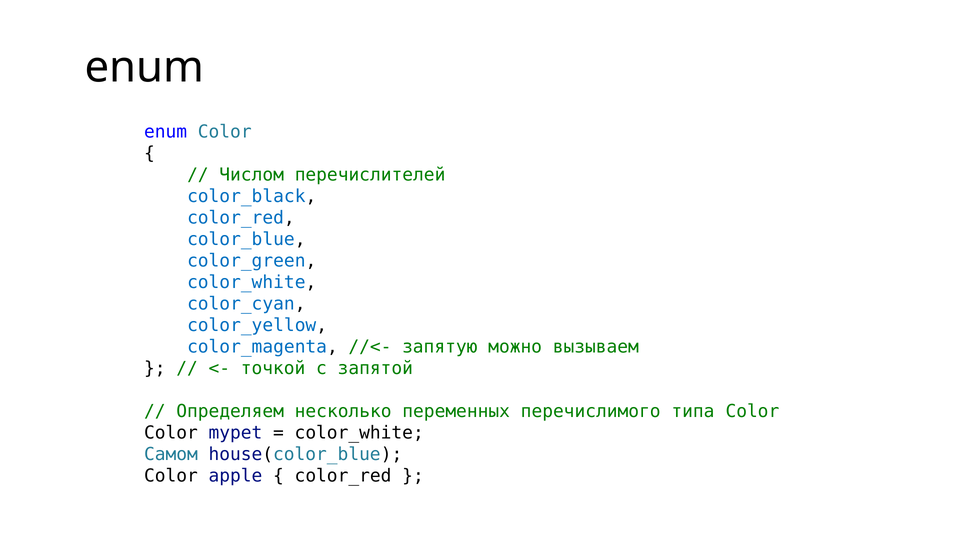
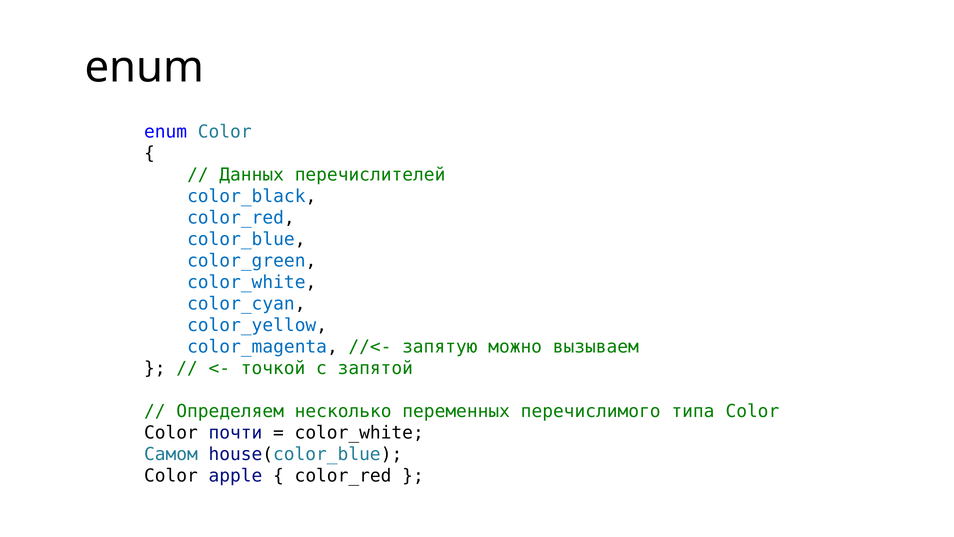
Числом: Числом -> Данных
mypet: mypet -> почти
